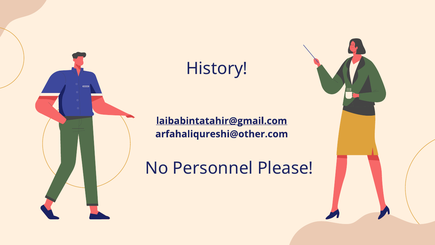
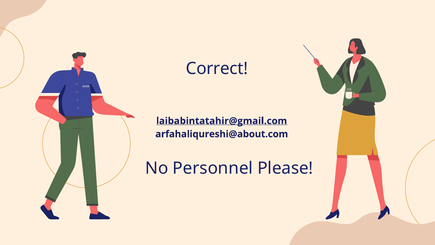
History: History -> Correct
arfahaliqureshi@other.com: arfahaliqureshi@other.com -> arfahaliqureshi@about.com
